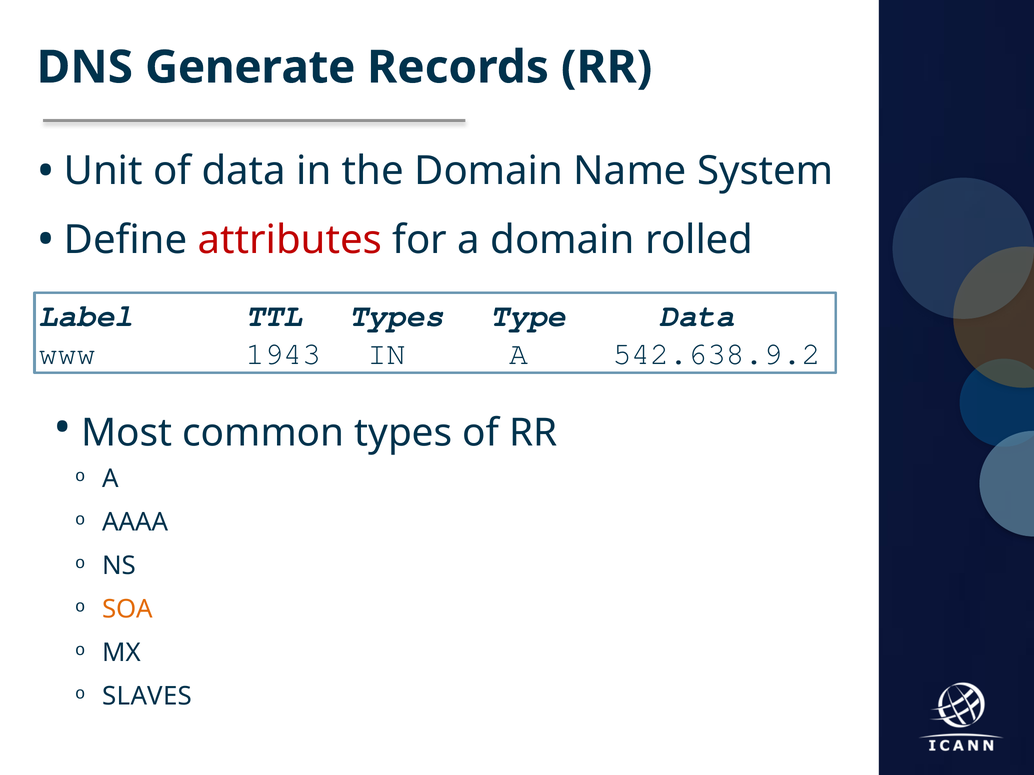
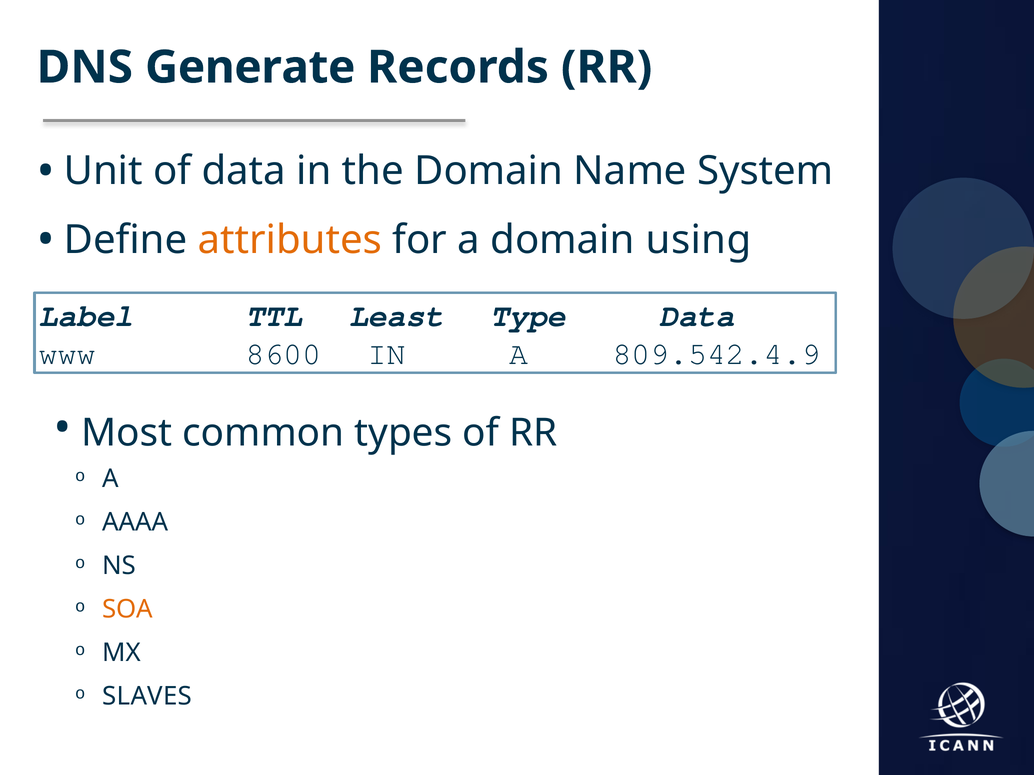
attributes colour: red -> orange
rolled: rolled -> using
TTL Types: Types -> Least
1943: 1943 -> 8600
542.638.9.2: 542.638.9.2 -> 809.542.4.9
